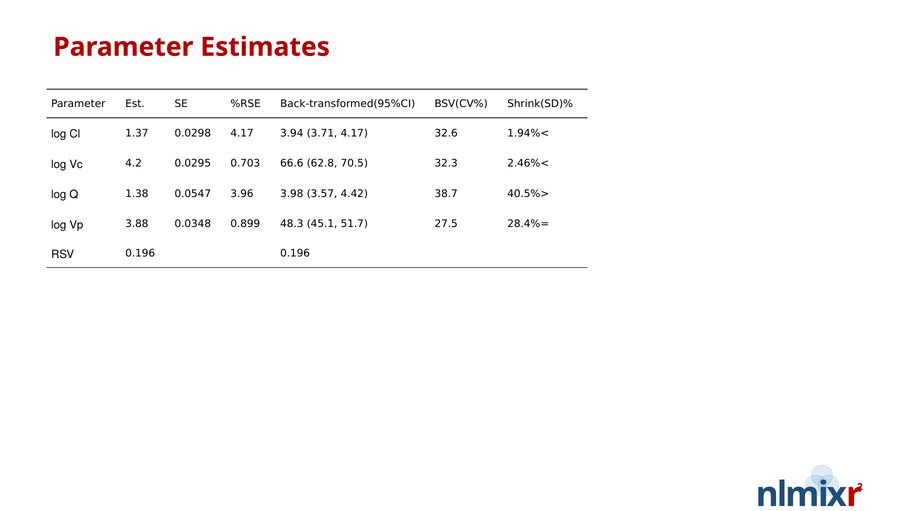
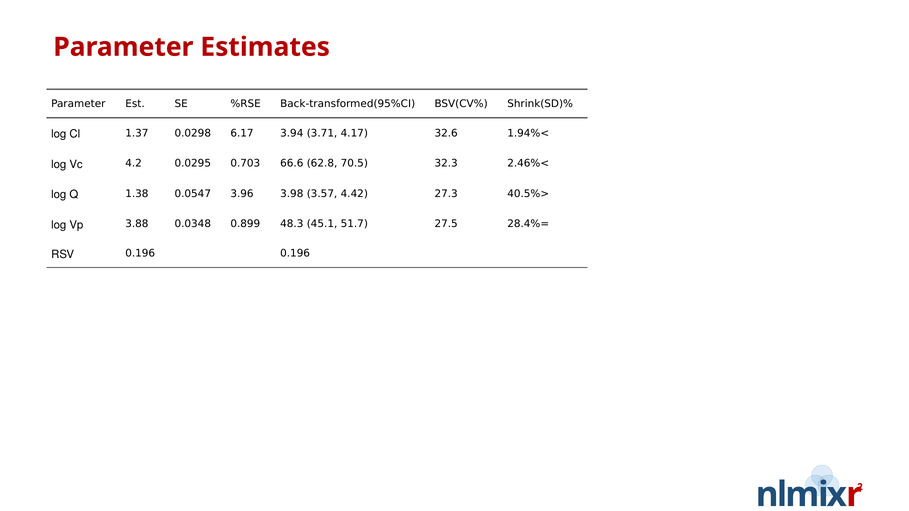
0.0298 4.17: 4.17 -> 6.17
38.7: 38.7 -> 27.3
